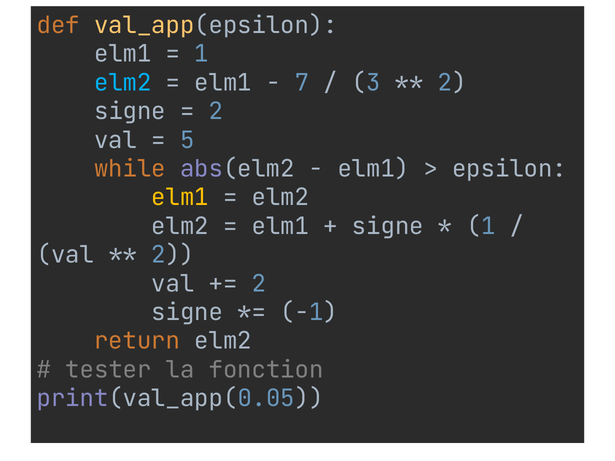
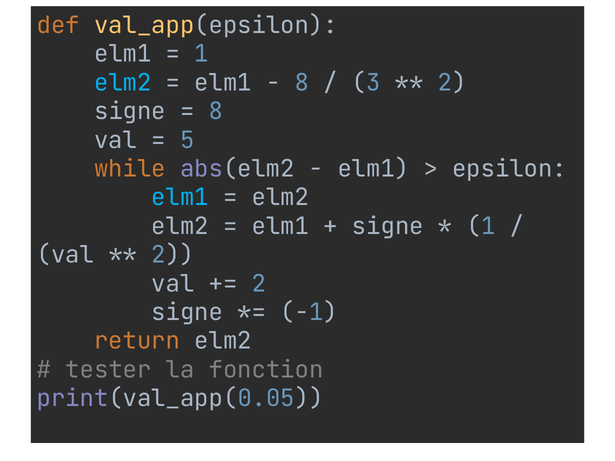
7 at (302, 83): 7 -> 8
2 at (216, 111): 2 -> 8
elm1 at (180, 198) colour: yellow -> light blue
